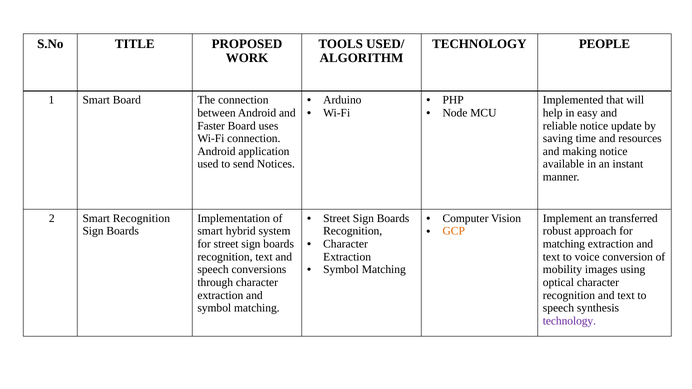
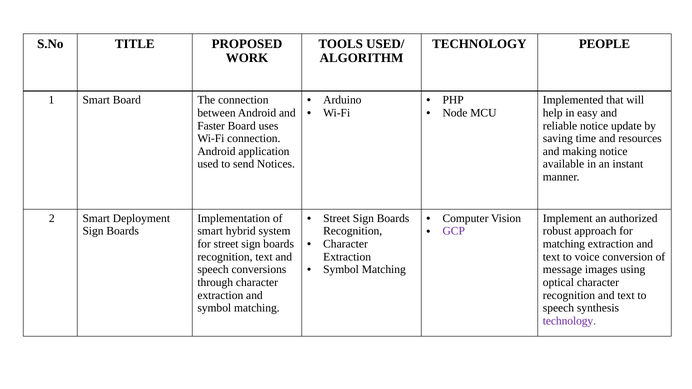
Smart Recognition: Recognition -> Deployment
transferred: transferred -> authorized
GCP colour: orange -> purple
mobility: mobility -> message
